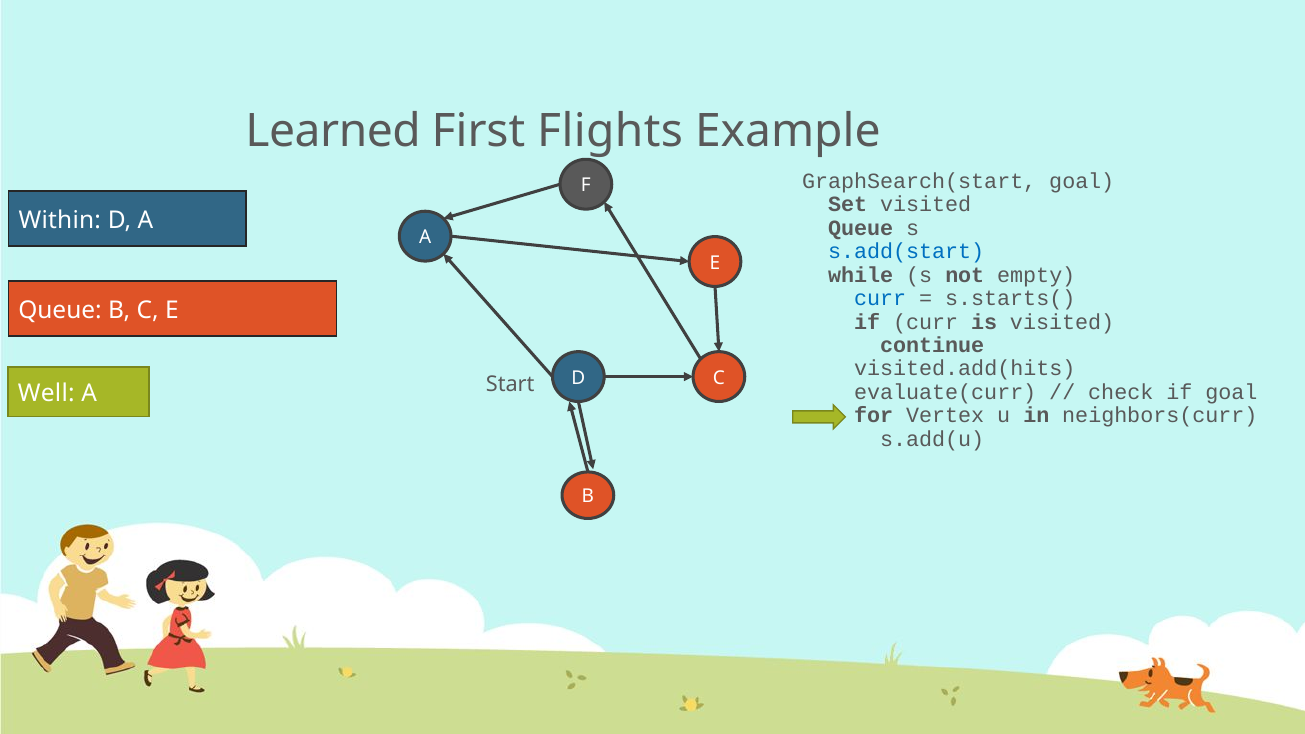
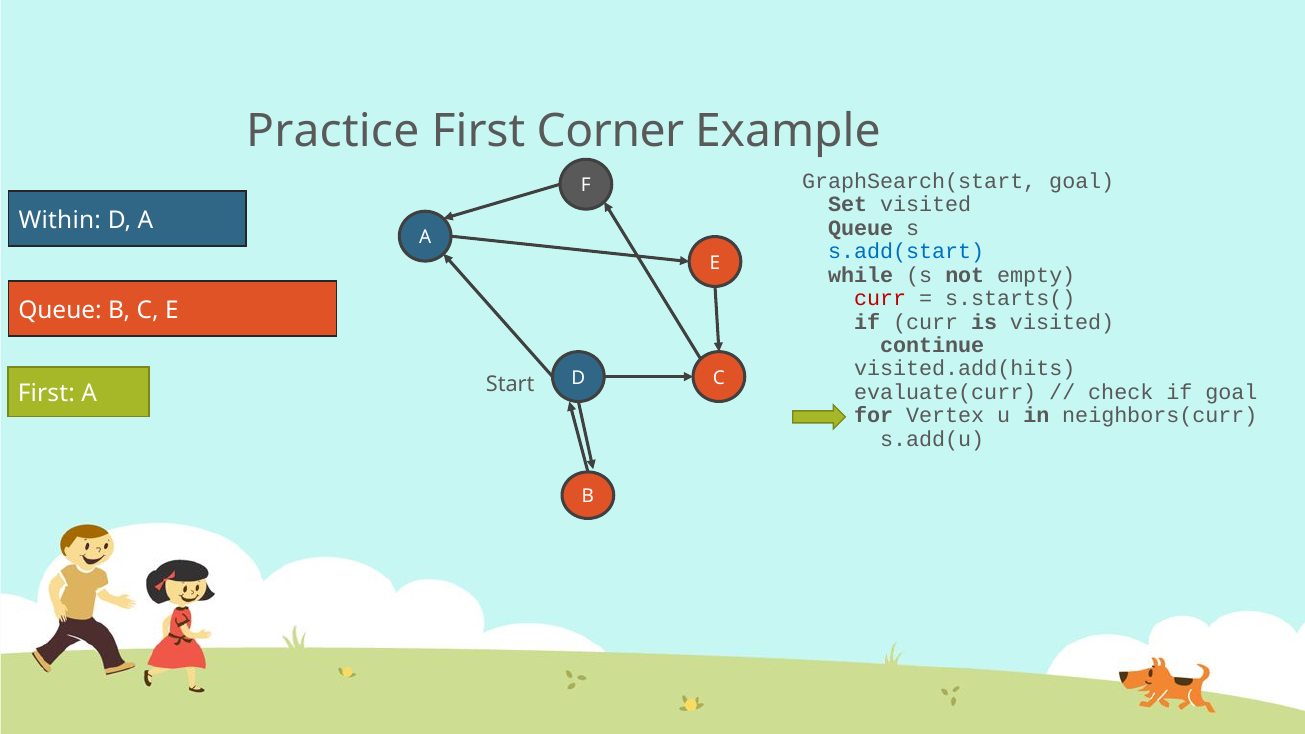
Learned: Learned -> Practice
Flights: Flights -> Corner
curr at (880, 299) colour: blue -> red
Well at (46, 394): Well -> First
